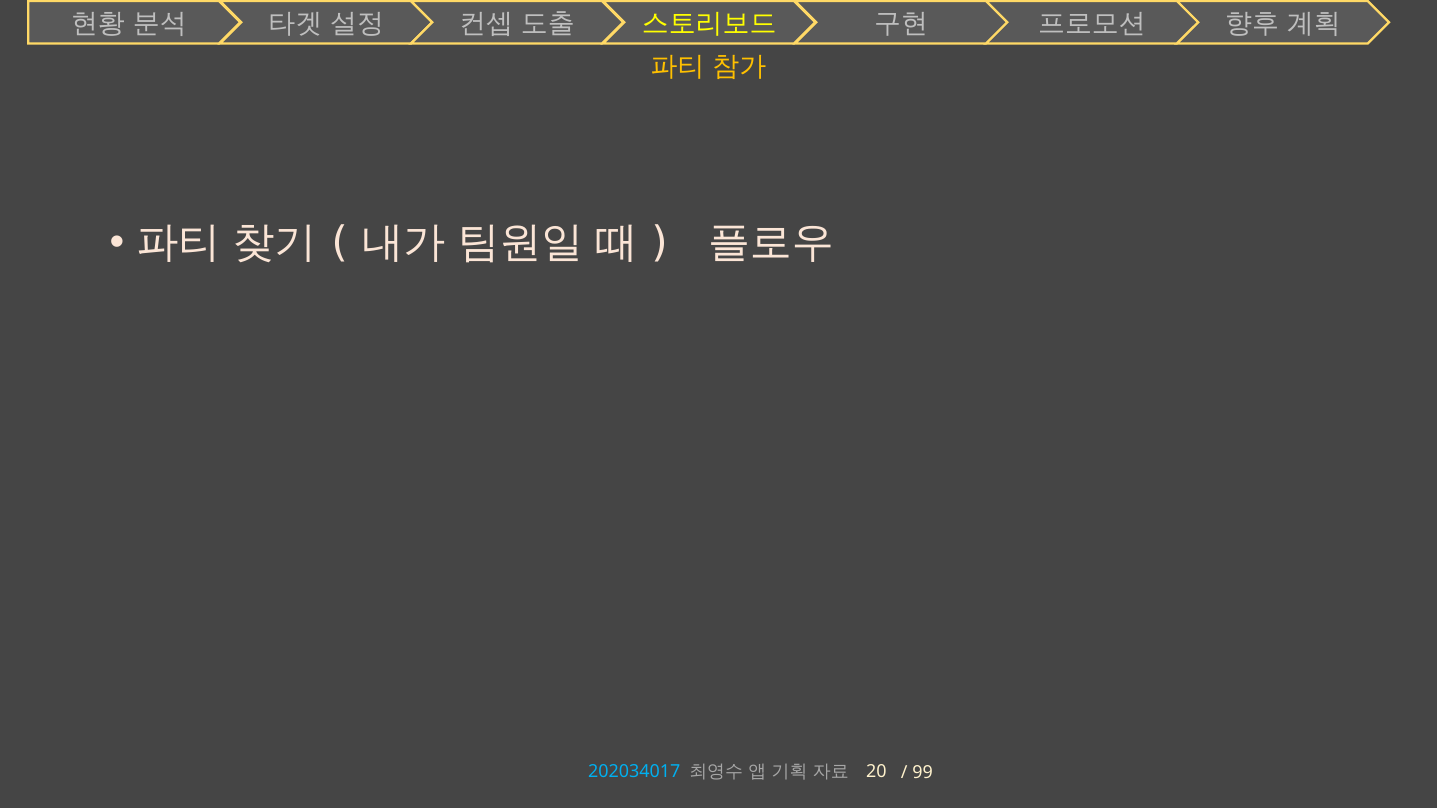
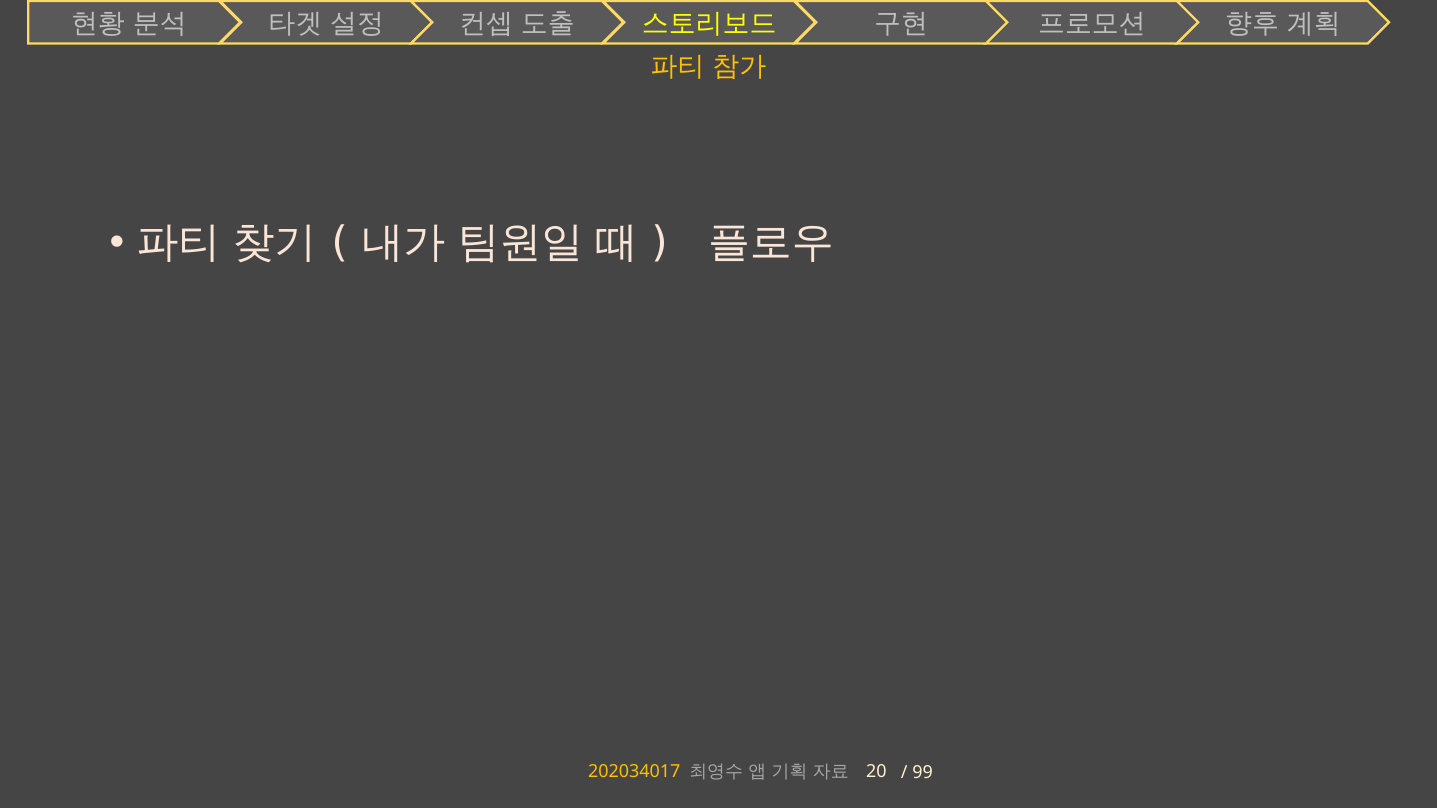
202034017 colour: light blue -> yellow
